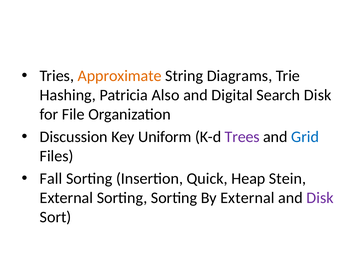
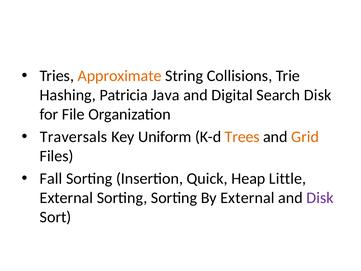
Diagrams: Diagrams -> Collisions
Also: Also -> Java
Discussion: Discussion -> Traversals
Trees colour: purple -> orange
Grid colour: blue -> orange
Stein: Stein -> Little
